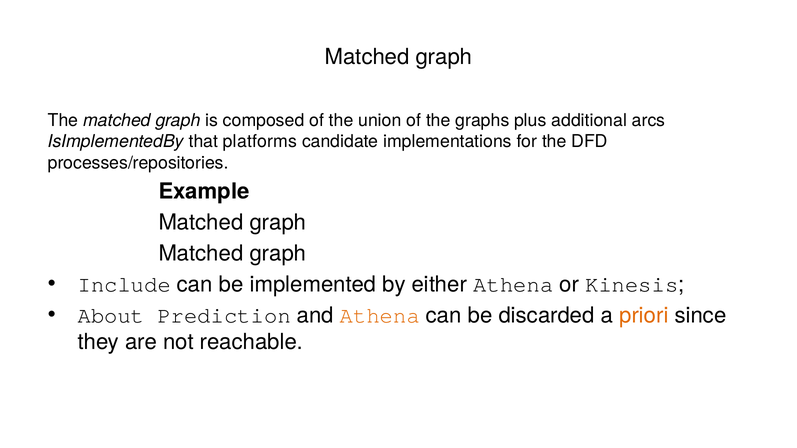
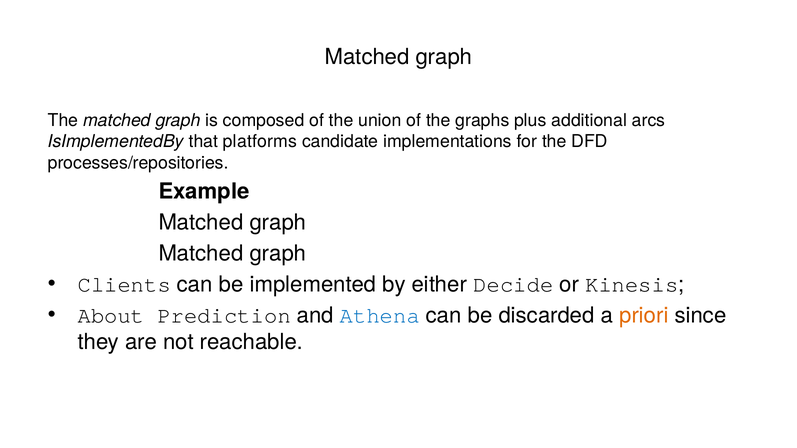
Include: Include -> Clients
either Athena: Athena -> Decide
Athena at (380, 316) colour: orange -> blue
